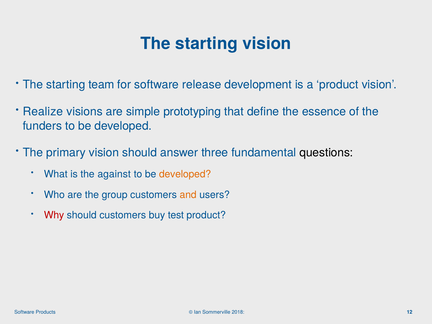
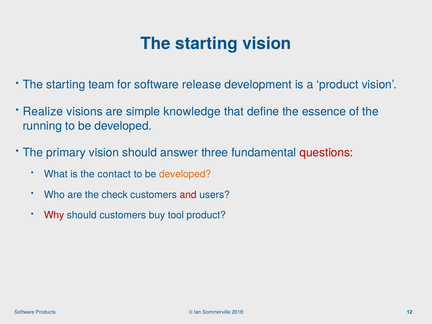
prototyping: prototyping -> knowledge
funders: funders -> running
questions colour: black -> red
against: against -> contact
group: group -> check
and colour: orange -> red
test: test -> tool
